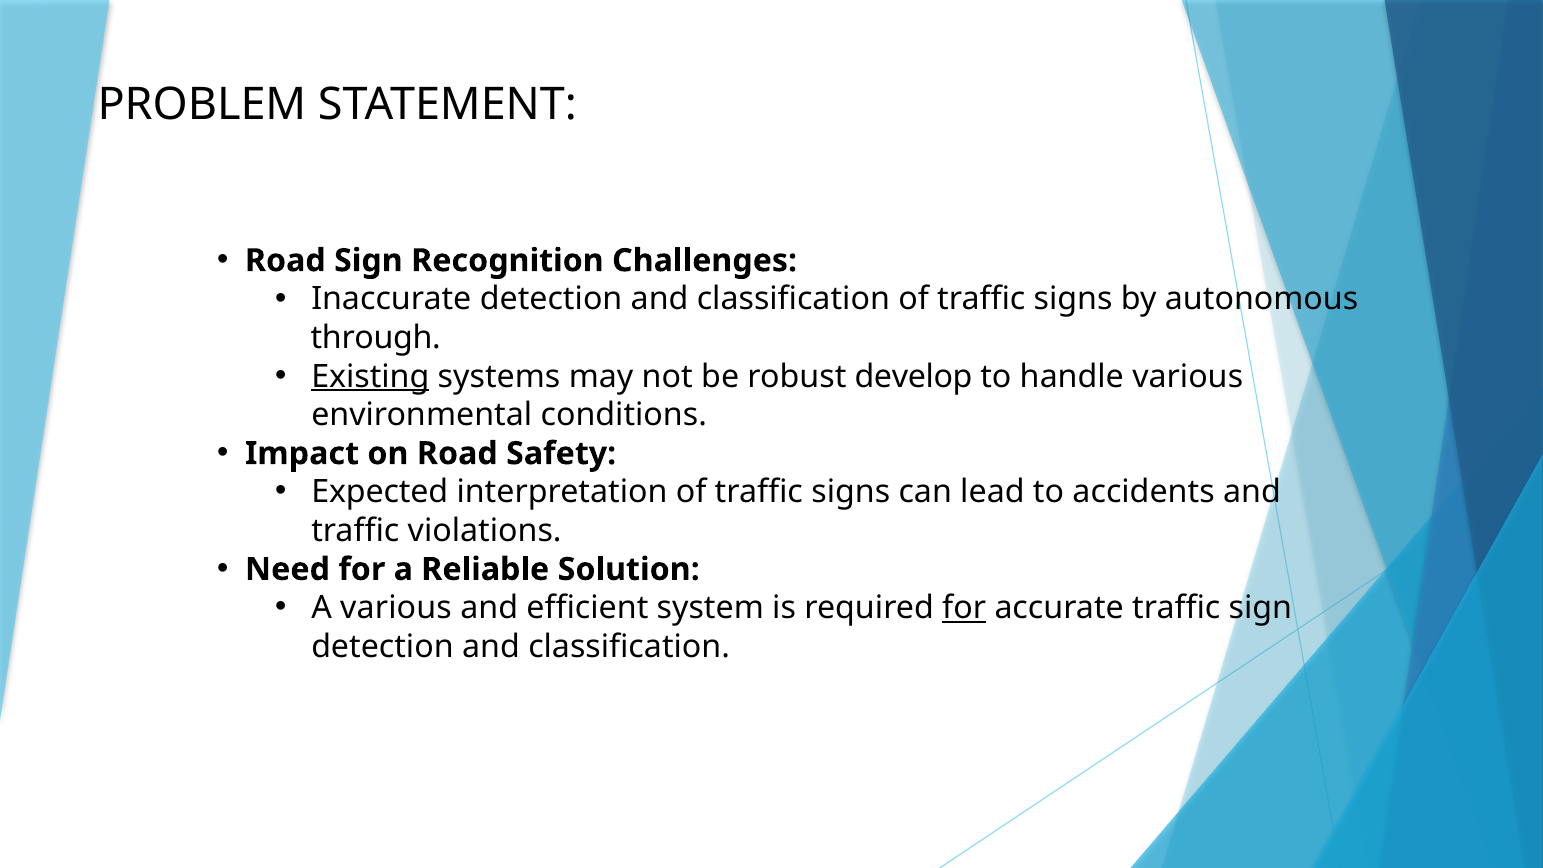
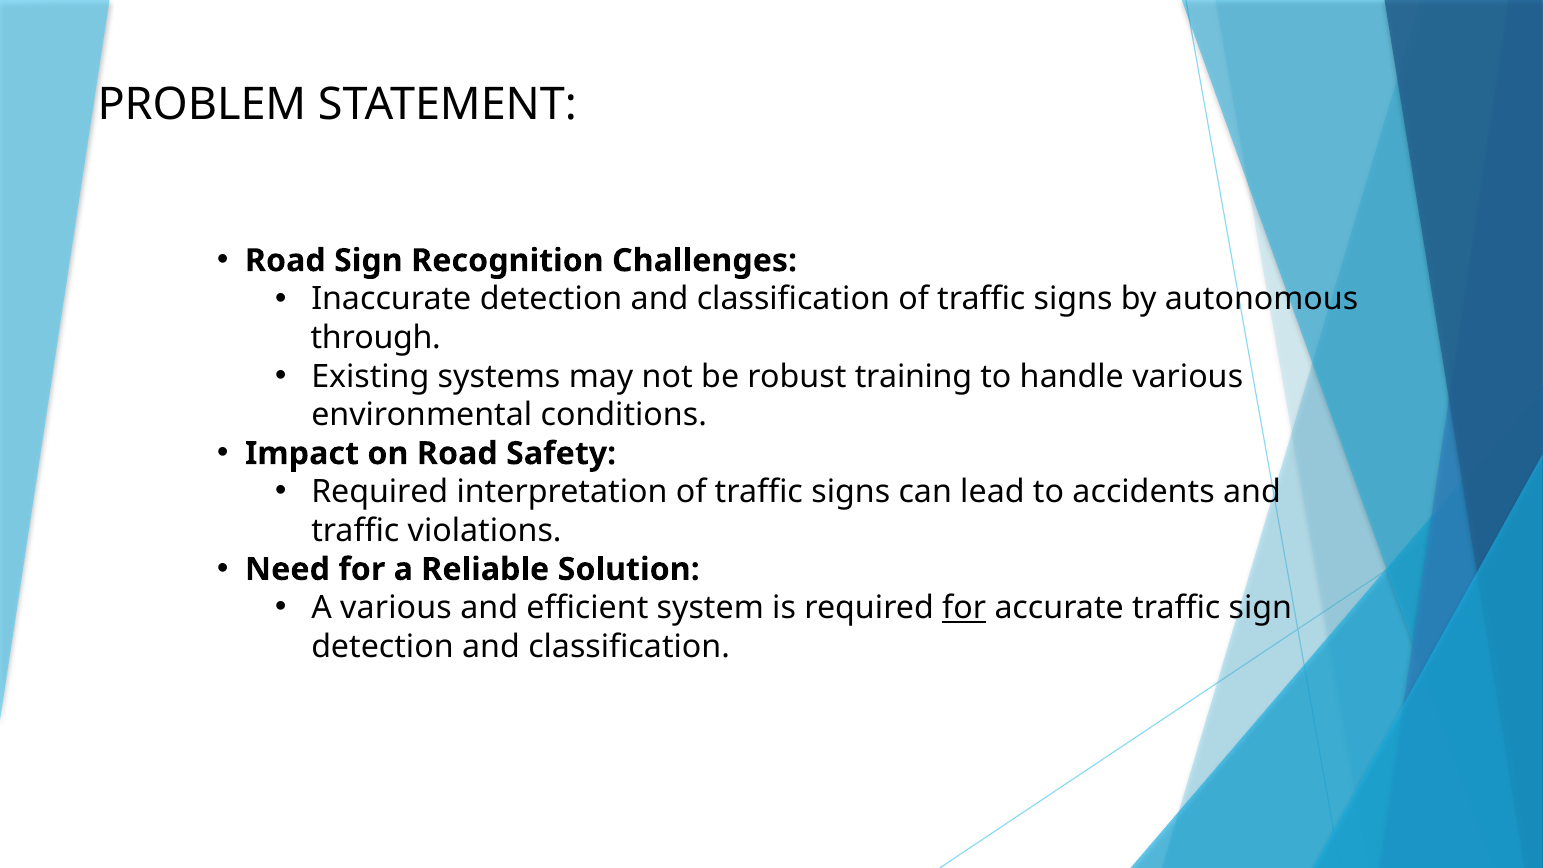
Existing underline: present -> none
develop: develop -> training
Expected at (380, 492): Expected -> Required
